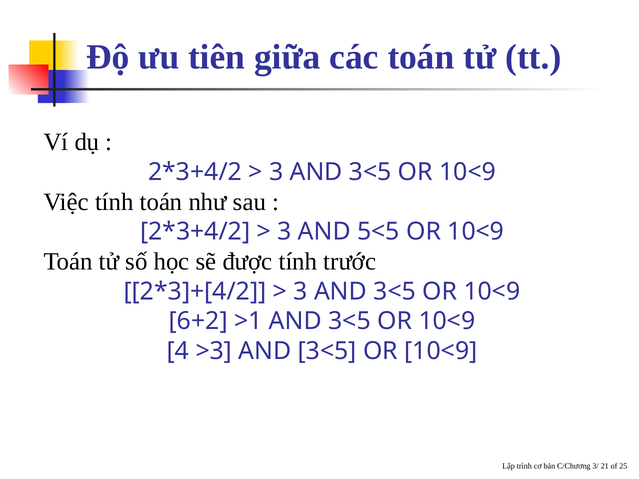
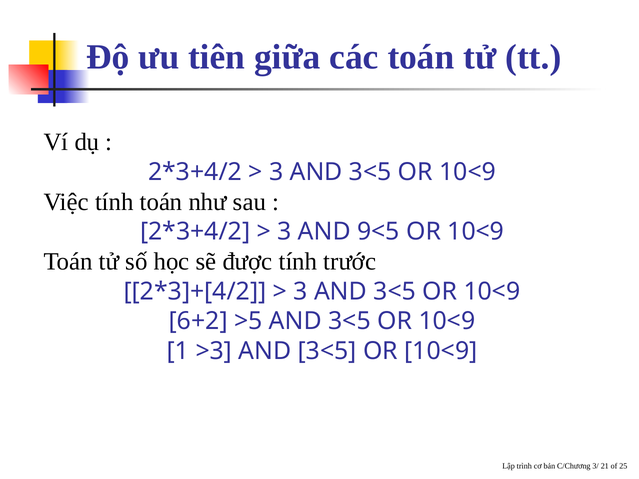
5<5: 5<5 -> 9<5
>1: >1 -> >5
4: 4 -> 1
